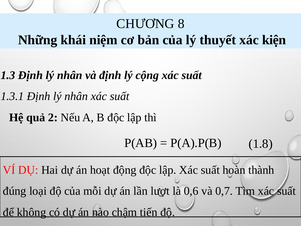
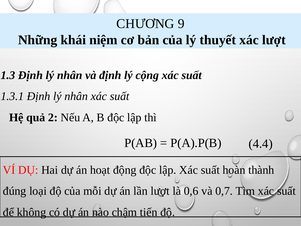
8: 8 -> 9
xác kiện: kiện -> lượt
1.8: 1.8 -> 4.4
